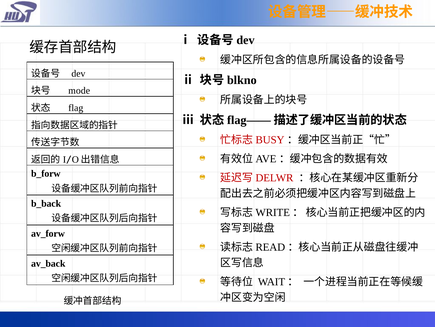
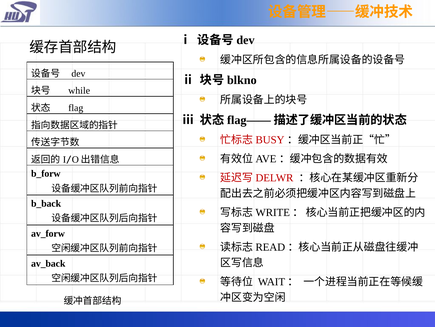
mode: mode -> while
